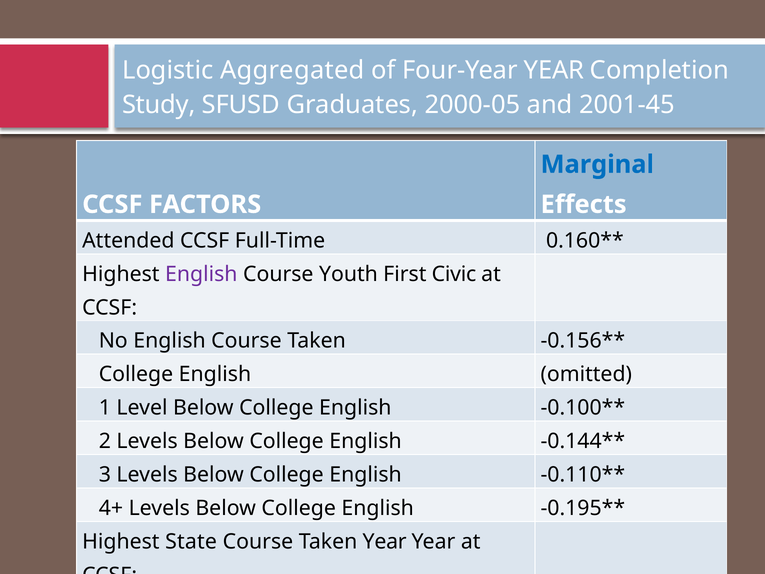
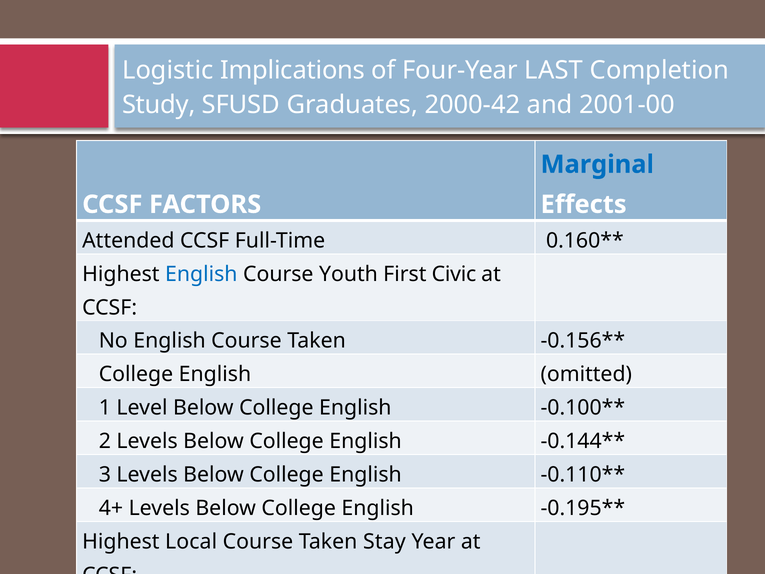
Aggregated: Aggregated -> Implications
Four-Year YEAR: YEAR -> LAST
2000-05: 2000-05 -> 2000-42
2001-45: 2001-45 -> 2001-00
English at (201, 274) colour: purple -> blue
State: State -> Local
Taken Year: Year -> Stay
